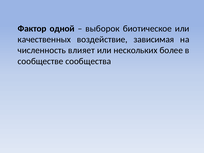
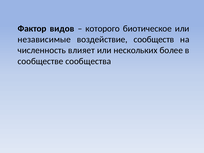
одной: одной -> видов
выборок: выборок -> которого
качественных: качественных -> независимые
зависимая: зависимая -> сообществ
